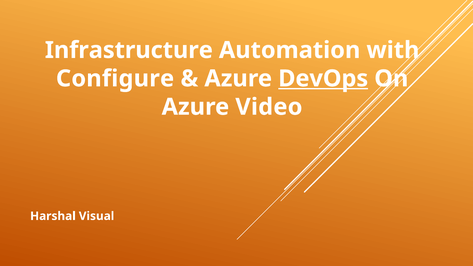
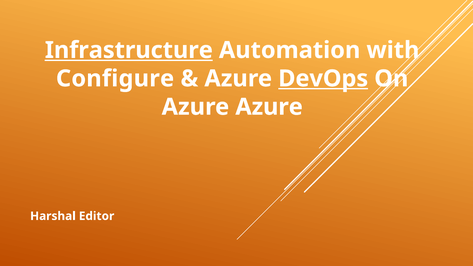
Infrastructure underline: none -> present
Azure Video: Video -> Azure
Visual: Visual -> Editor
